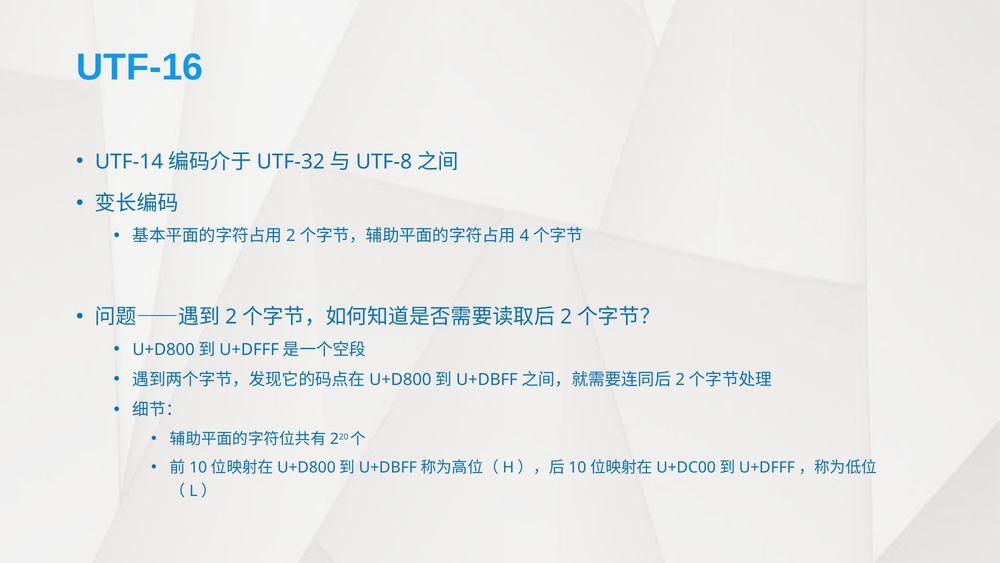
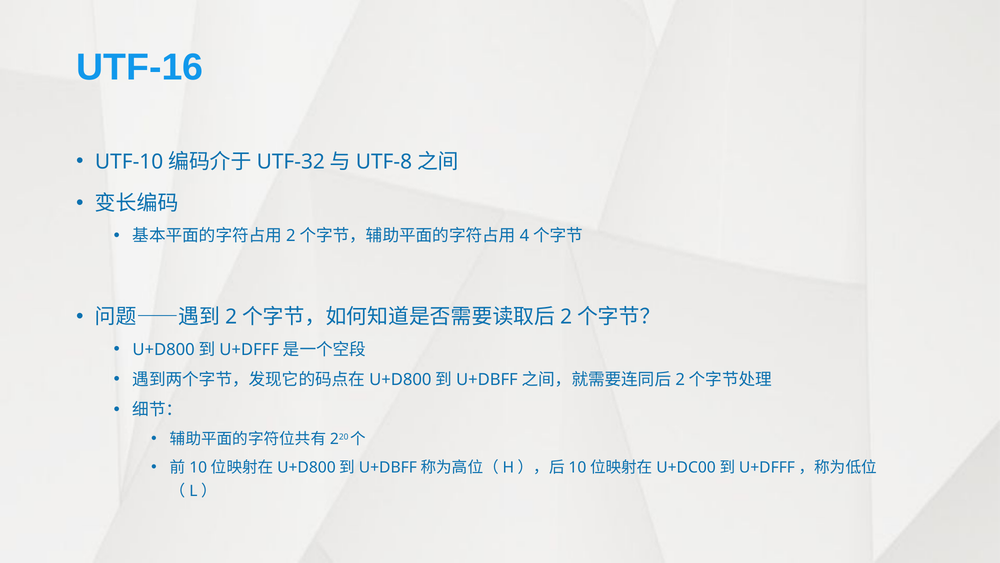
UTF-14: UTF-14 -> UTF-10
